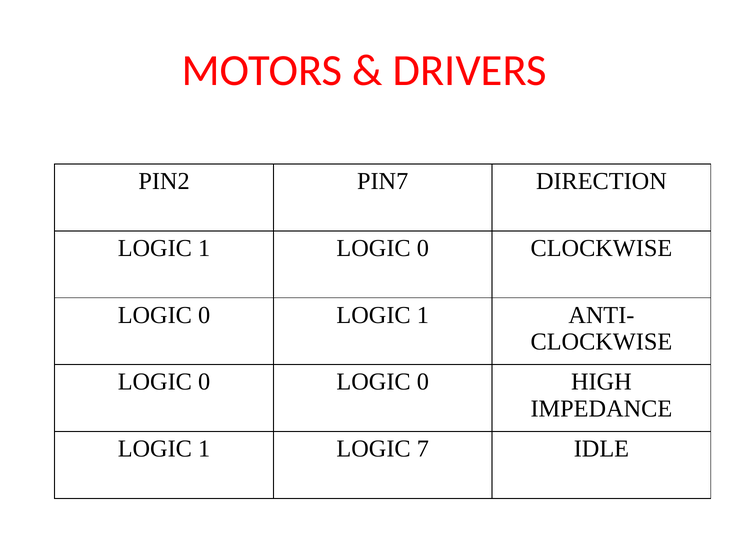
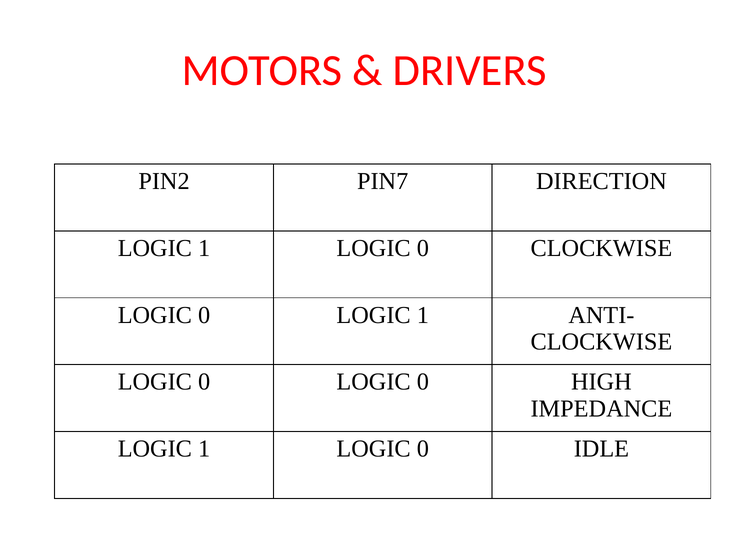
7 at (423, 449): 7 -> 0
